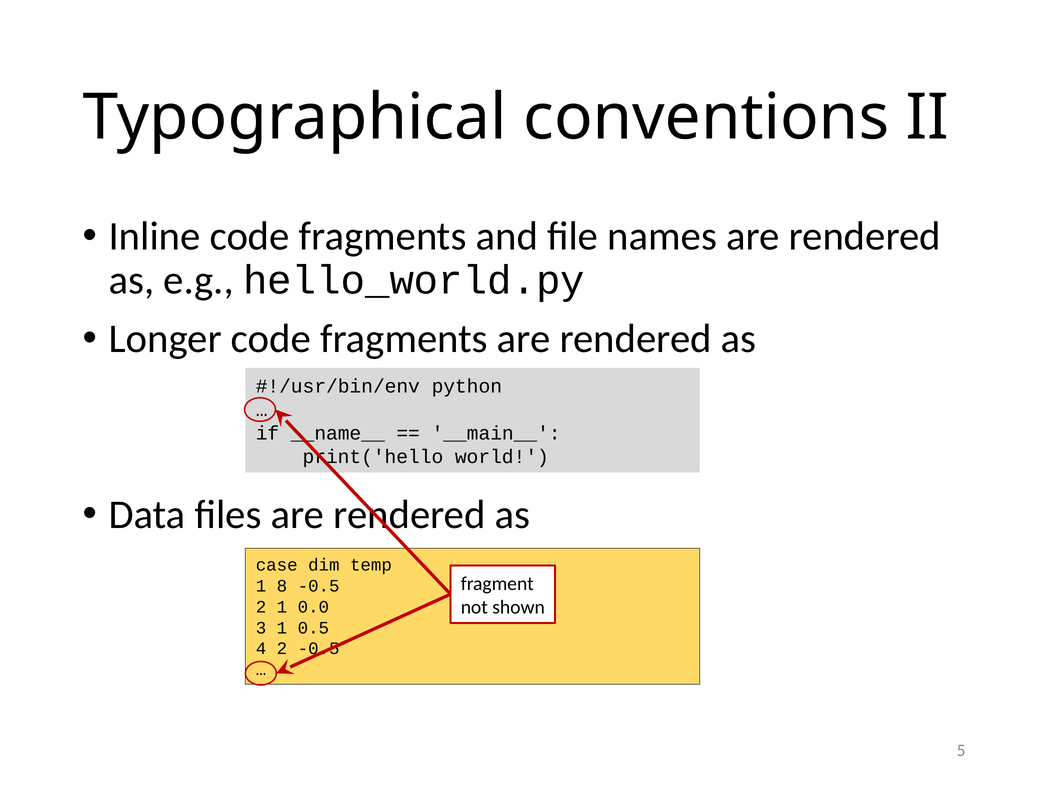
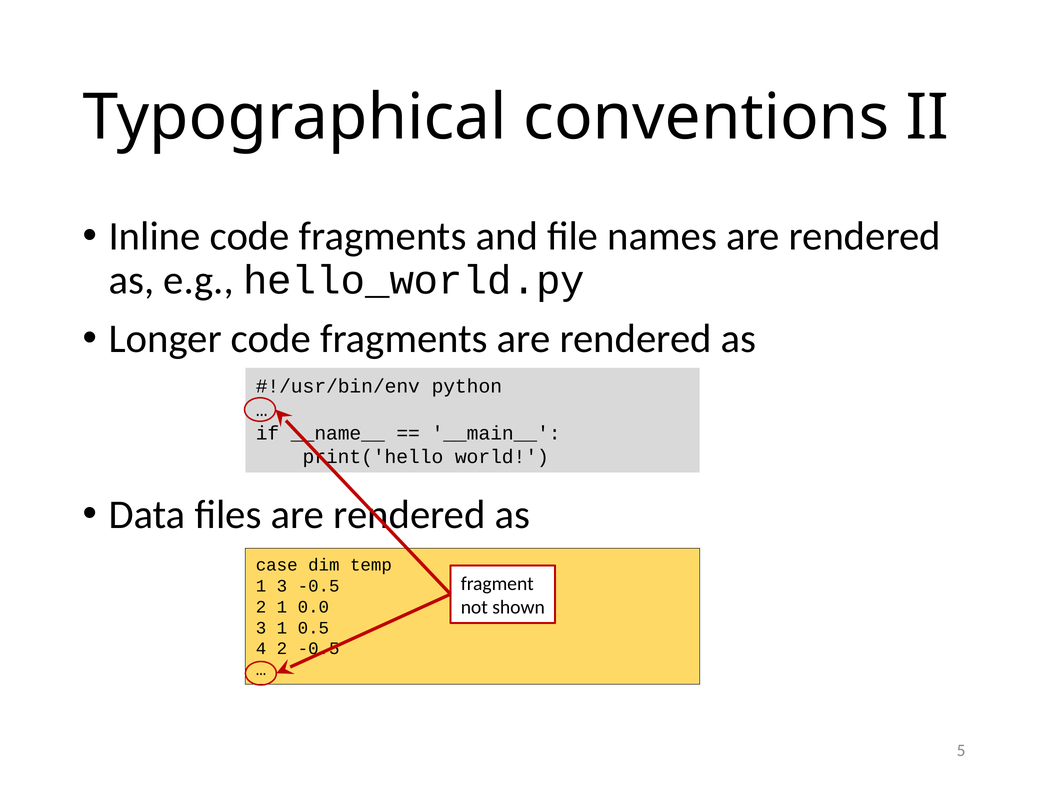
1 8: 8 -> 3
